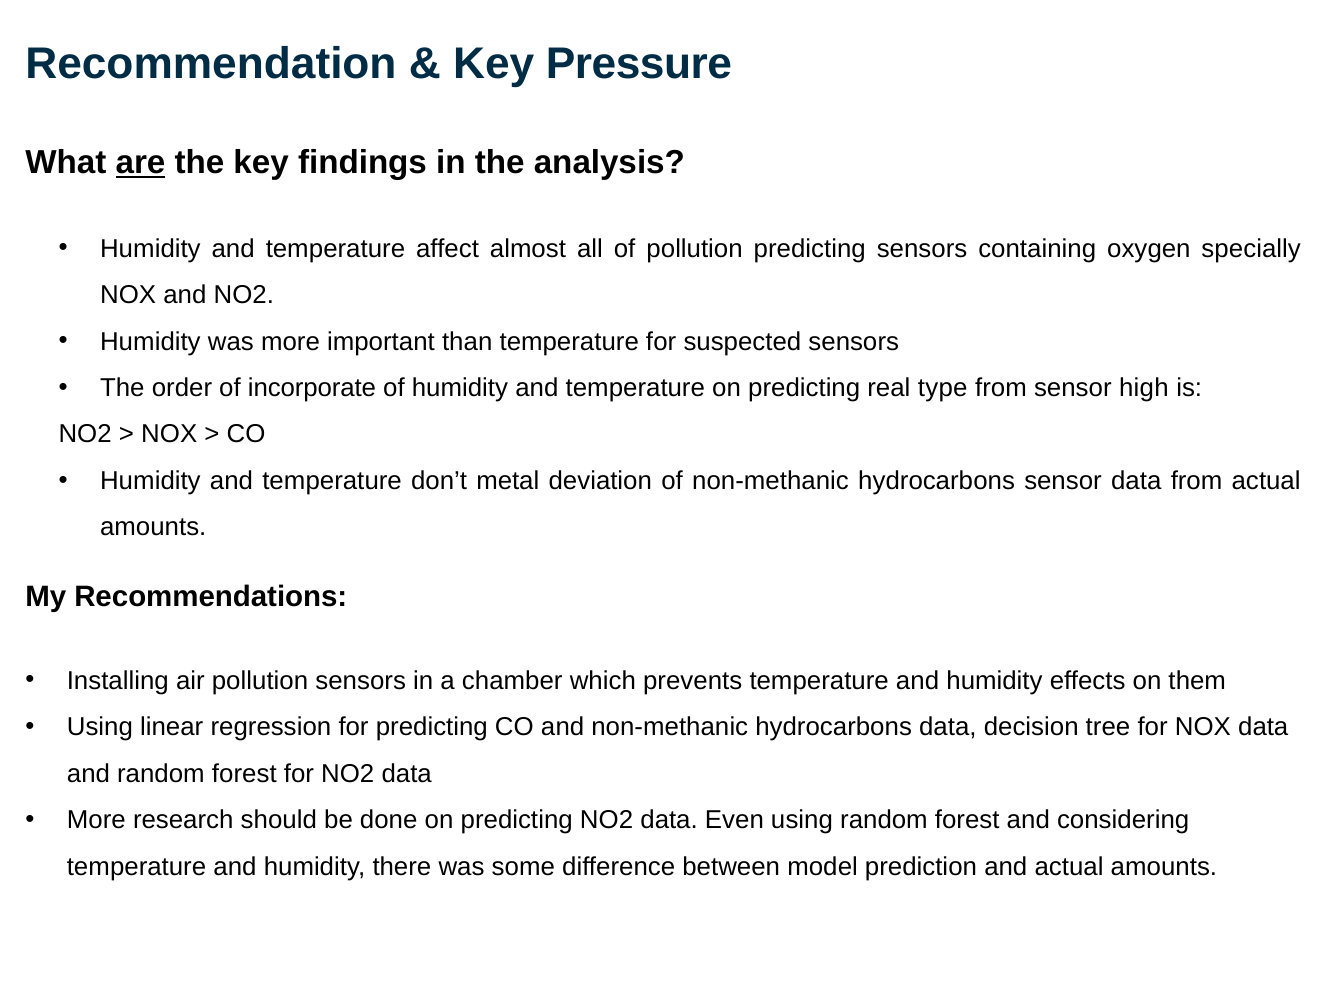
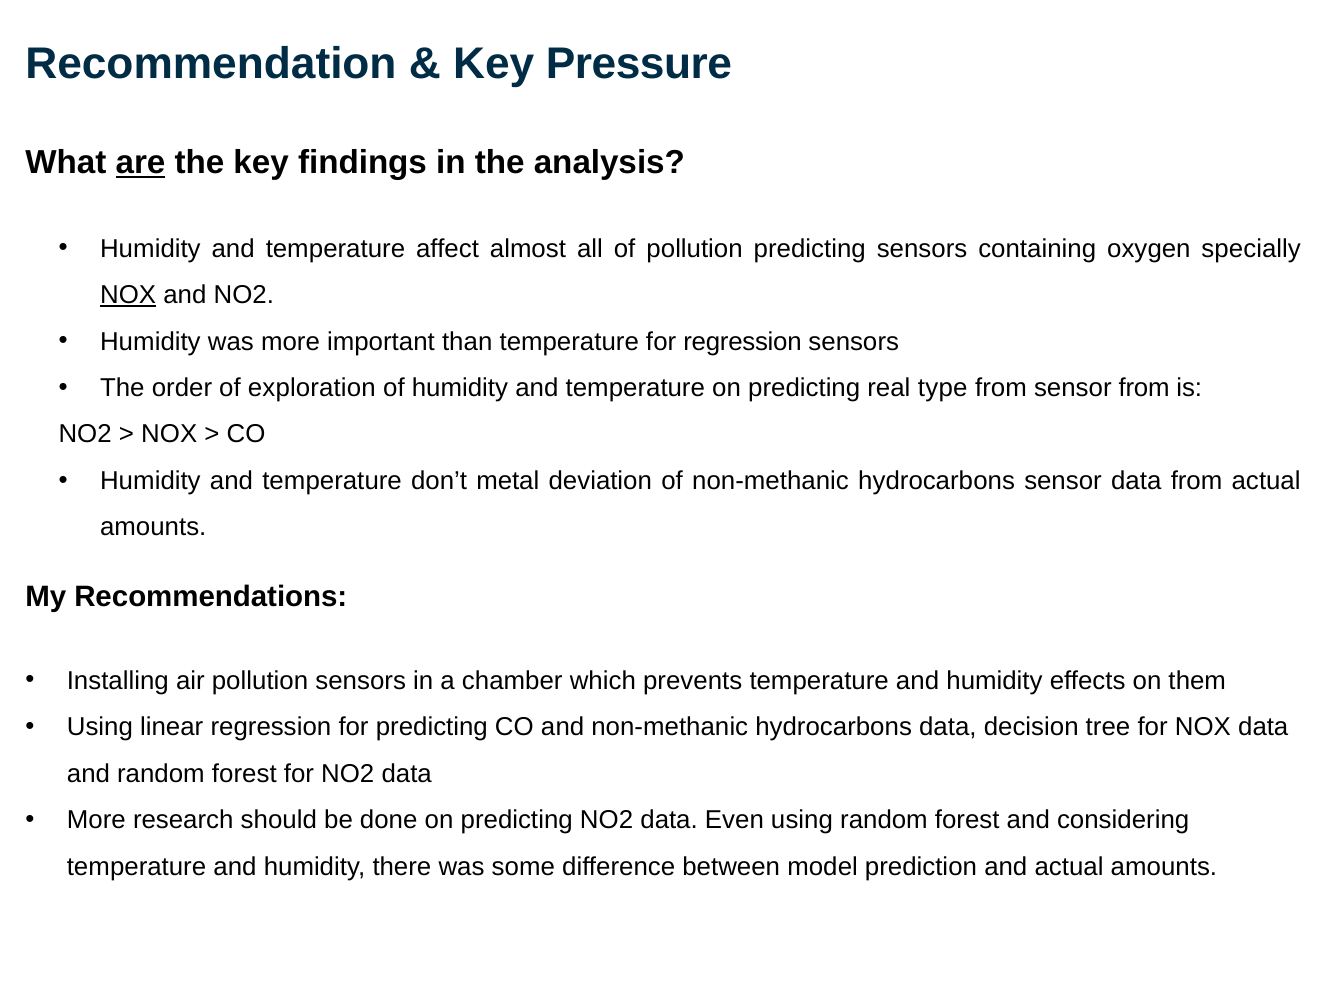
NOX at (128, 295) underline: none -> present
for suspected: suspected -> regression
incorporate: incorporate -> exploration
sensor high: high -> from
